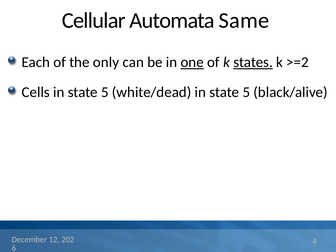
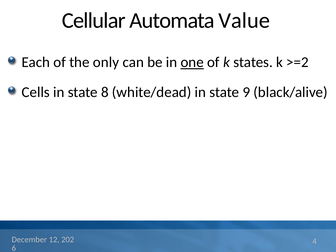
Same: Same -> Value
states underline: present -> none
Cells in state 5: 5 -> 8
white/dead in state 5: 5 -> 9
